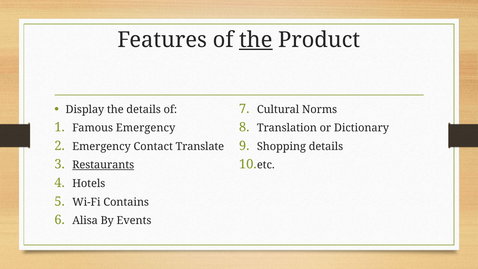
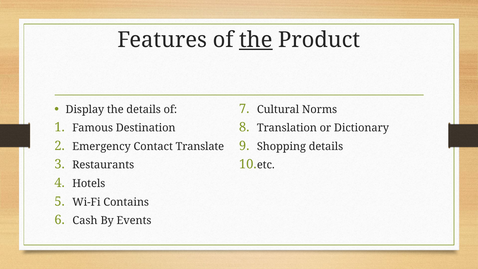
Famous Emergency: Emergency -> Destination
Restaurants underline: present -> none
Alisa: Alisa -> Cash
